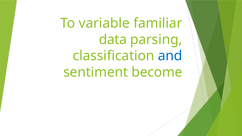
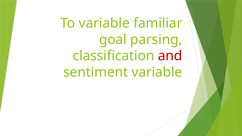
data: data -> goal
and colour: blue -> red
sentiment become: become -> variable
